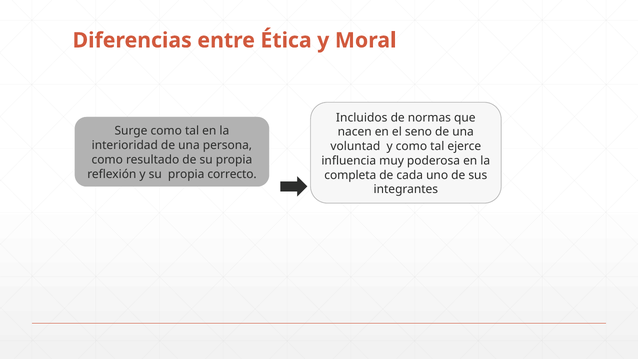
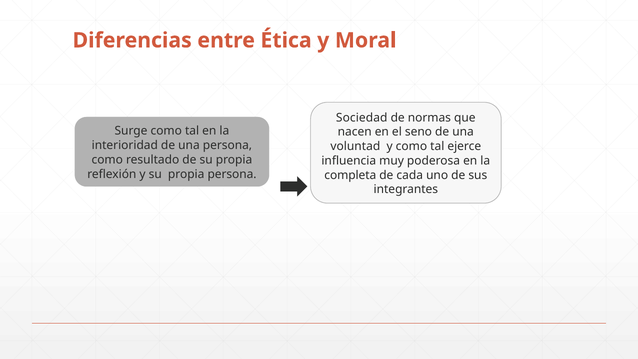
Incluidos: Incluidos -> Sociedad
propia correcto: correcto -> persona
